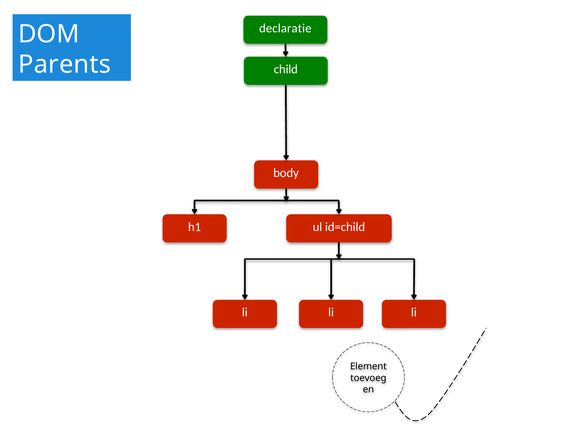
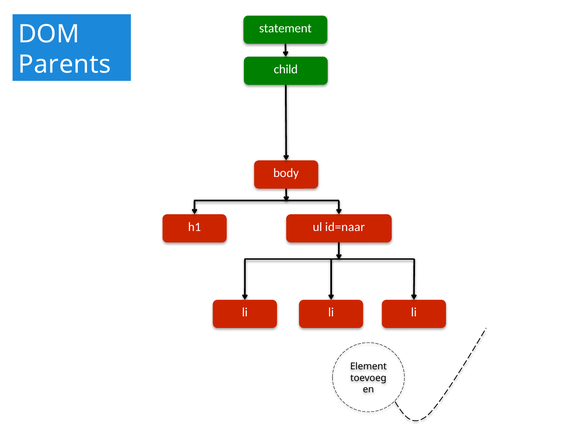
declaratie: declaratie -> statement
id=child: id=child -> id=naar
